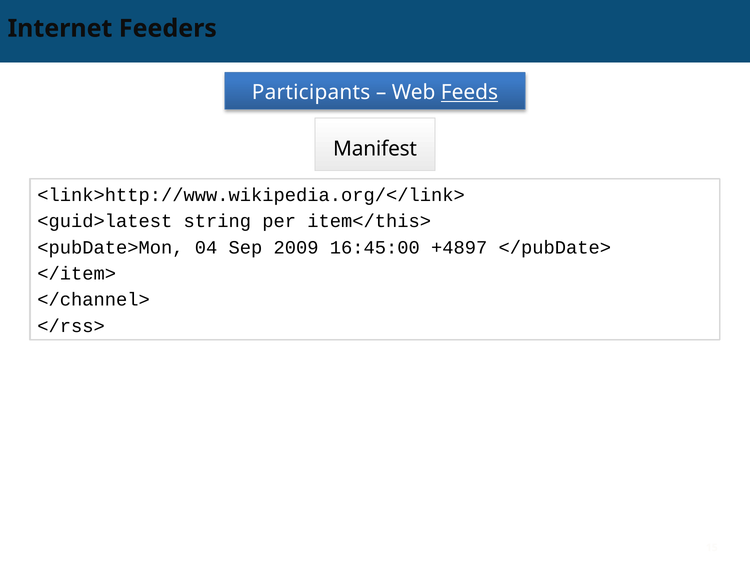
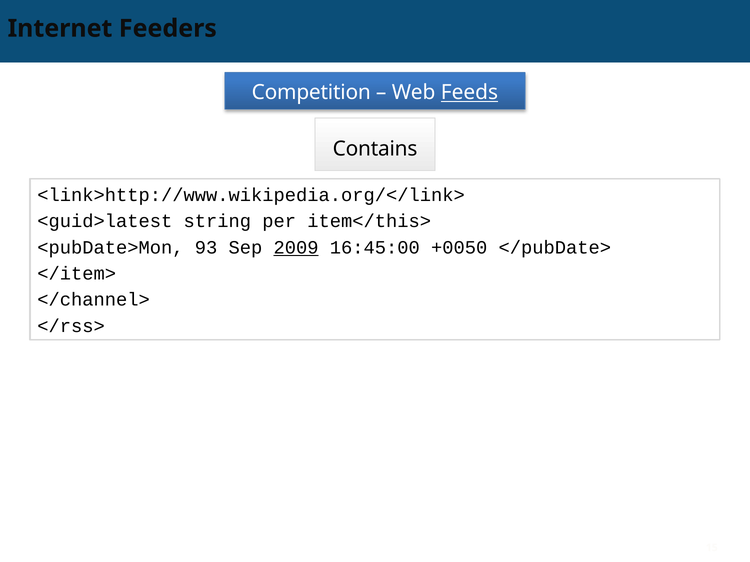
Participants: Participants -> Competition
Manifest: Manifest -> Contains
04: 04 -> 93
2009 underline: none -> present
+4897: +4897 -> +0050
